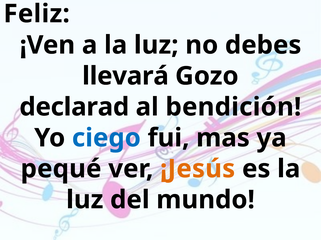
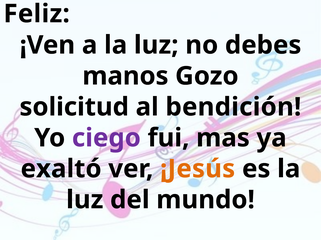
llevará: llevará -> manos
declarad: declarad -> solicitud
ciego colour: blue -> purple
pequé: pequé -> exaltó
